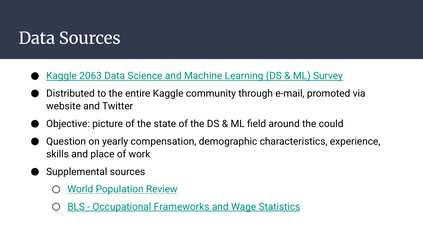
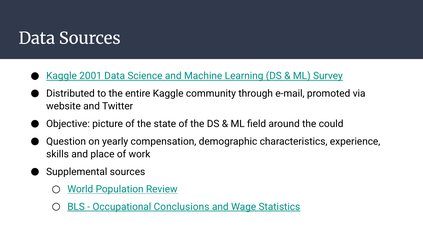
2063: 2063 -> 2001
Frameworks: Frameworks -> Conclusions
